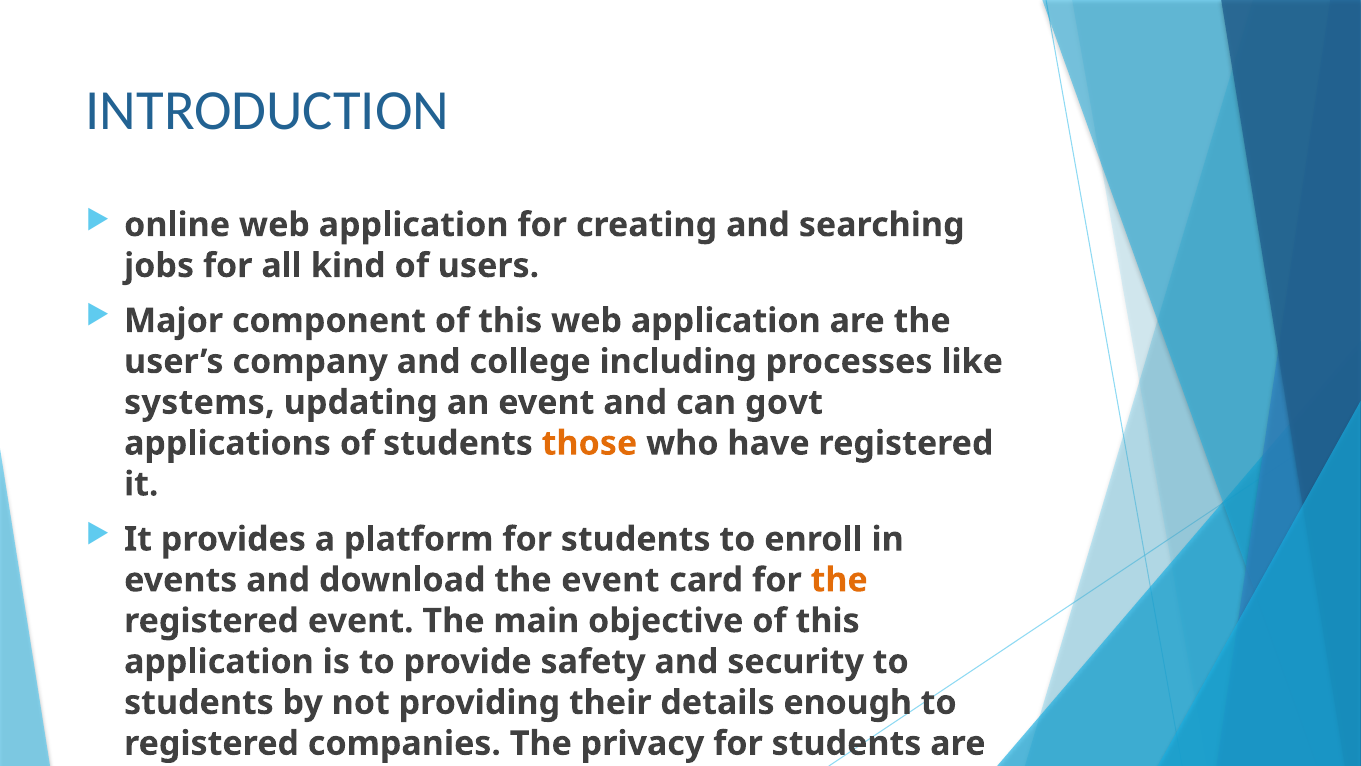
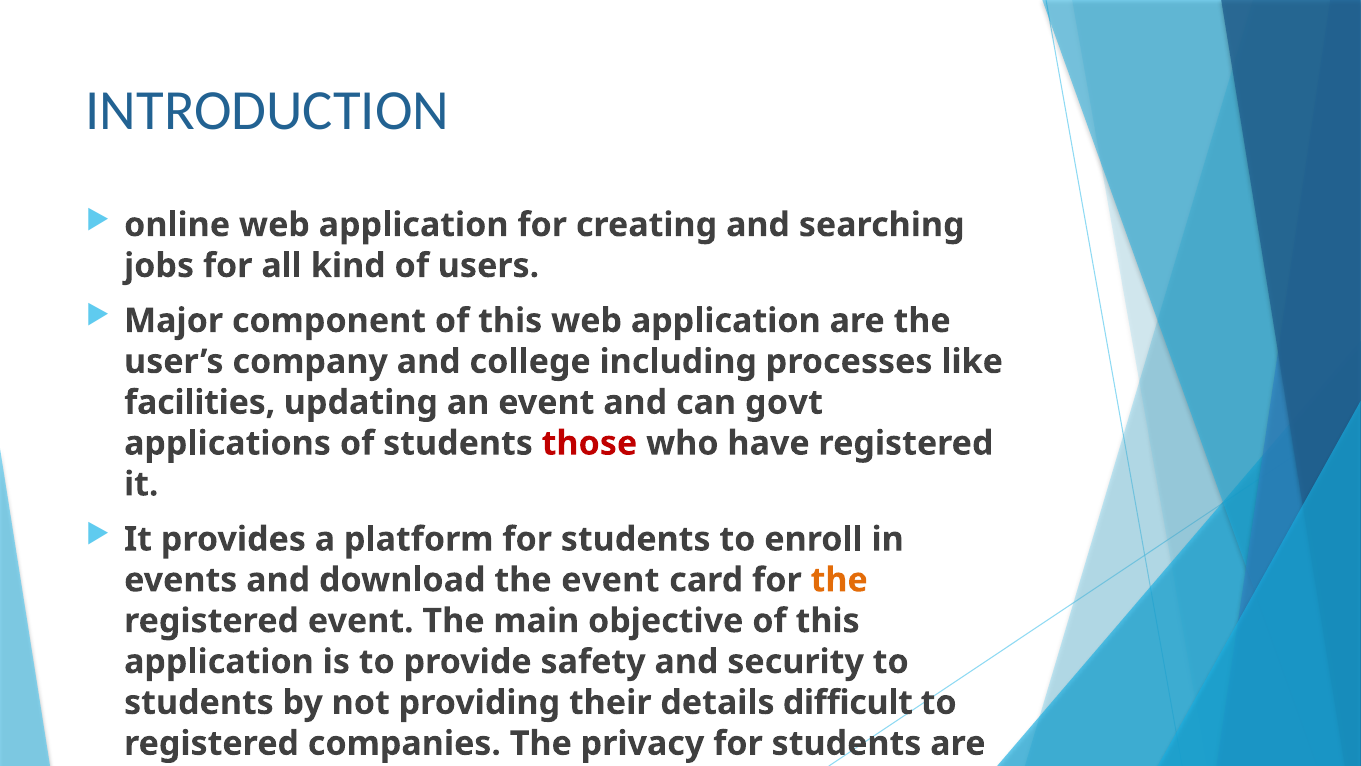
systems: systems -> facilities
those colour: orange -> red
enough: enough -> difficult
